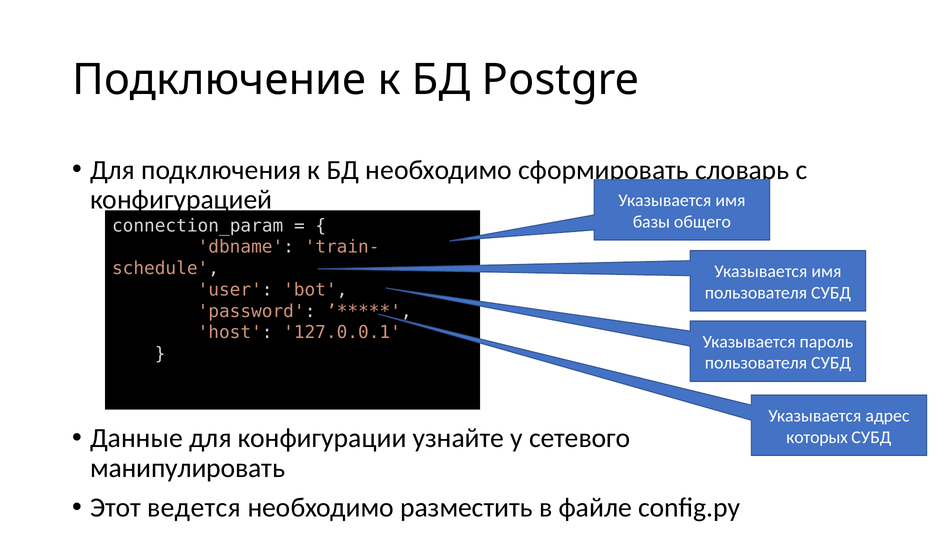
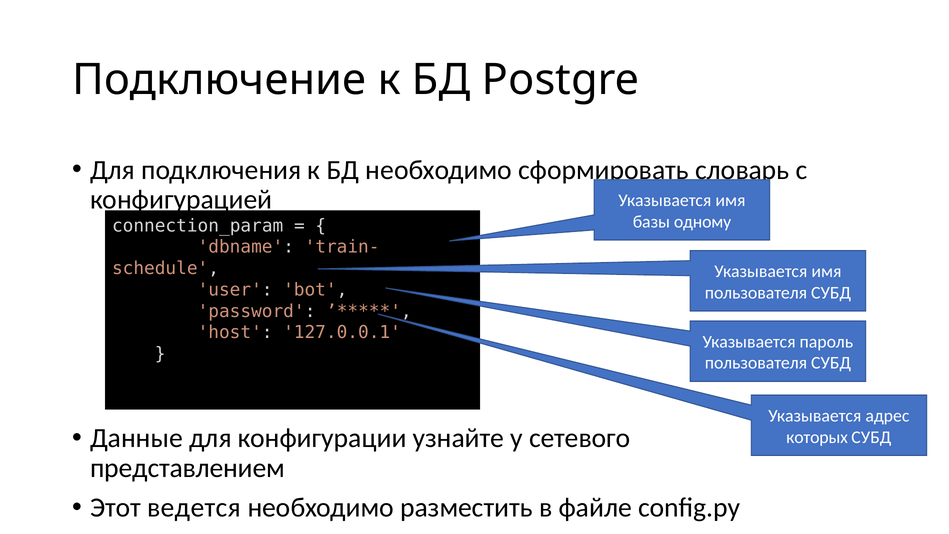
общего: общего -> одному
манипулировать: манипулировать -> представлением
